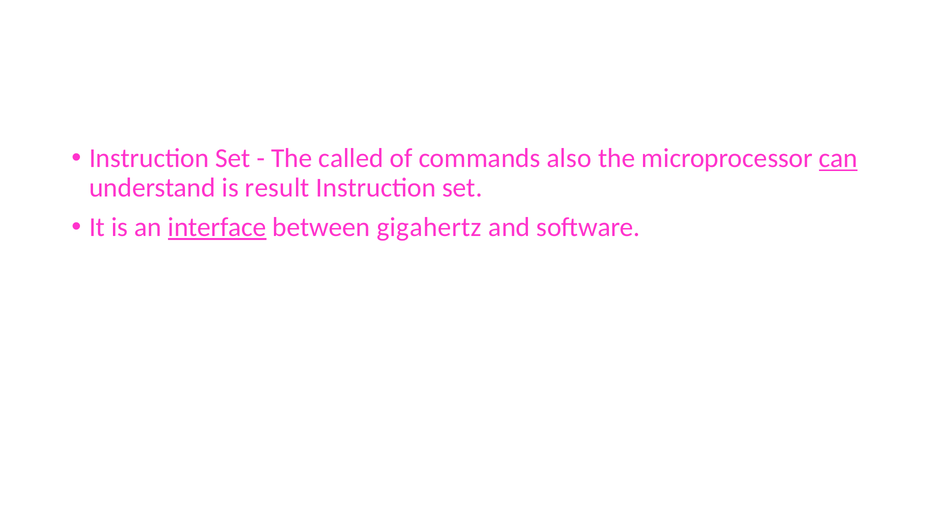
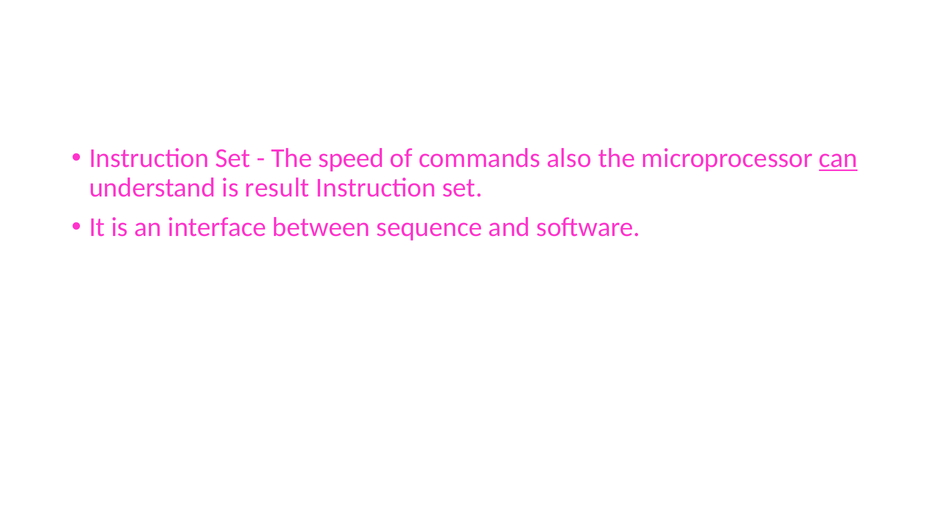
called: called -> speed
interface underline: present -> none
gigahertz: gigahertz -> sequence
